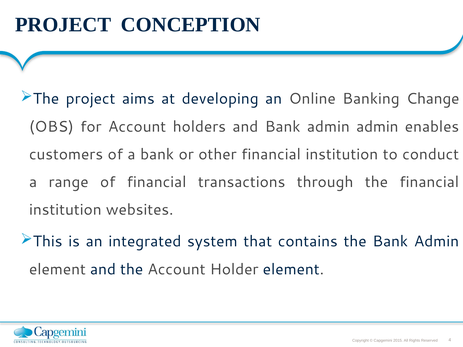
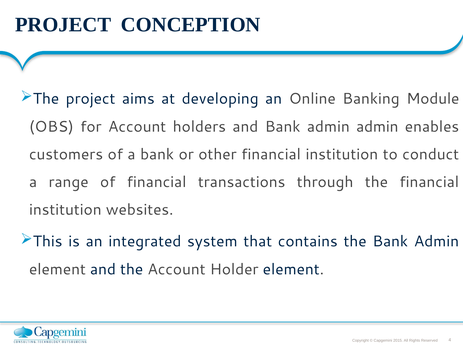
Change: Change -> Module
